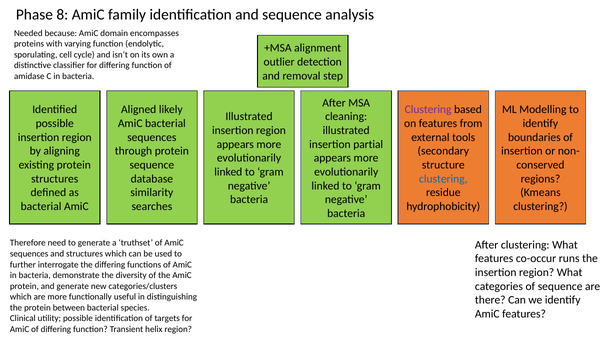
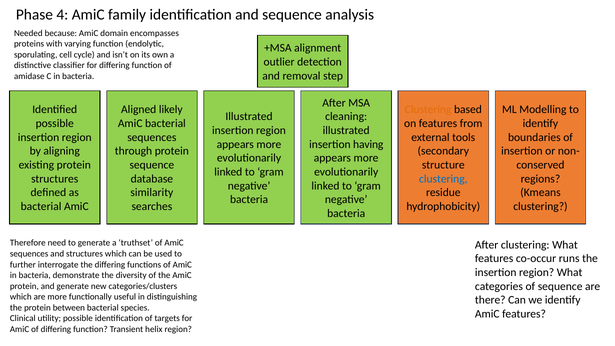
8: 8 -> 4
Clustering at (428, 110) colour: purple -> orange
partial: partial -> having
